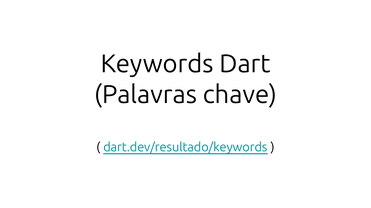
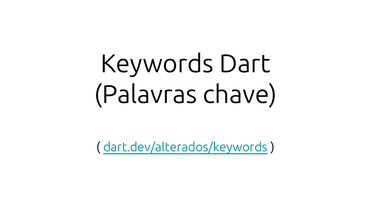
dart.dev/resultado/keywords: dart.dev/resultado/keywords -> dart.dev/alterados/keywords
